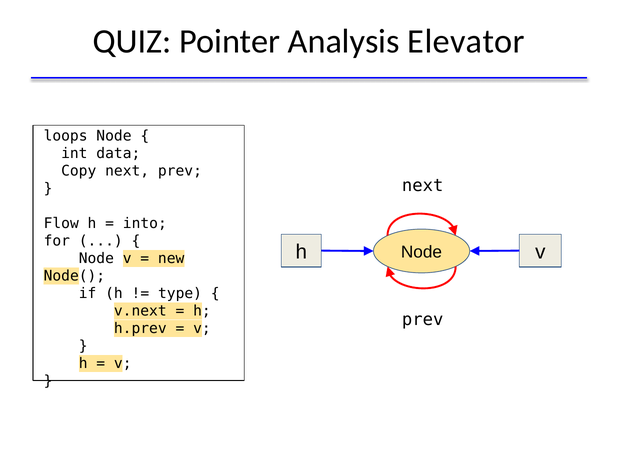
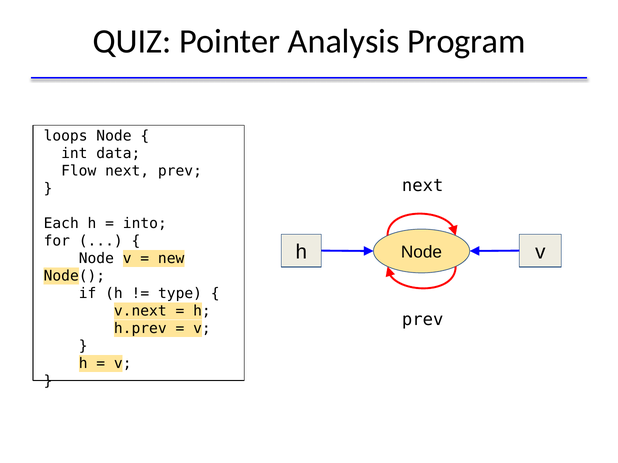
Elevator: Elevator -> Program
Copy: Copy -> Flow
Flow: Flow -> Each
